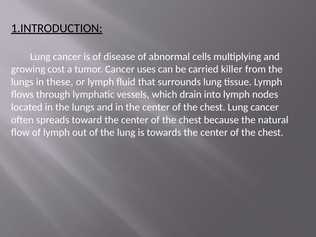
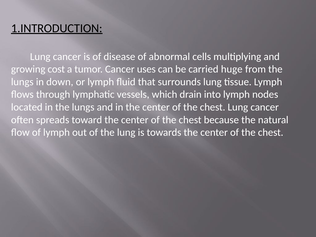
killer: killer -> huge
these: these -> down
